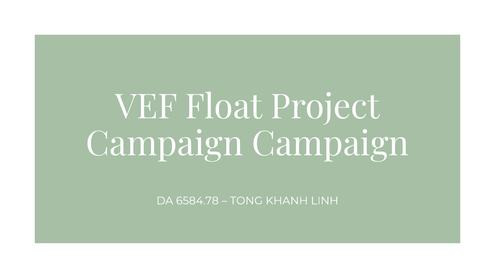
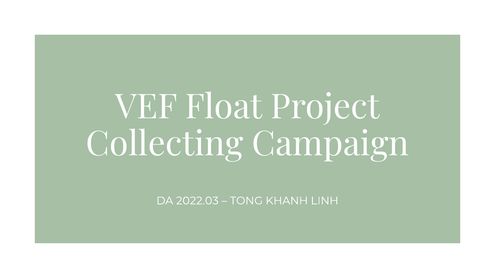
Campaign at (165, 144): Campaign -> Collecting
6584.78: 6584.78 -> 2022.03
